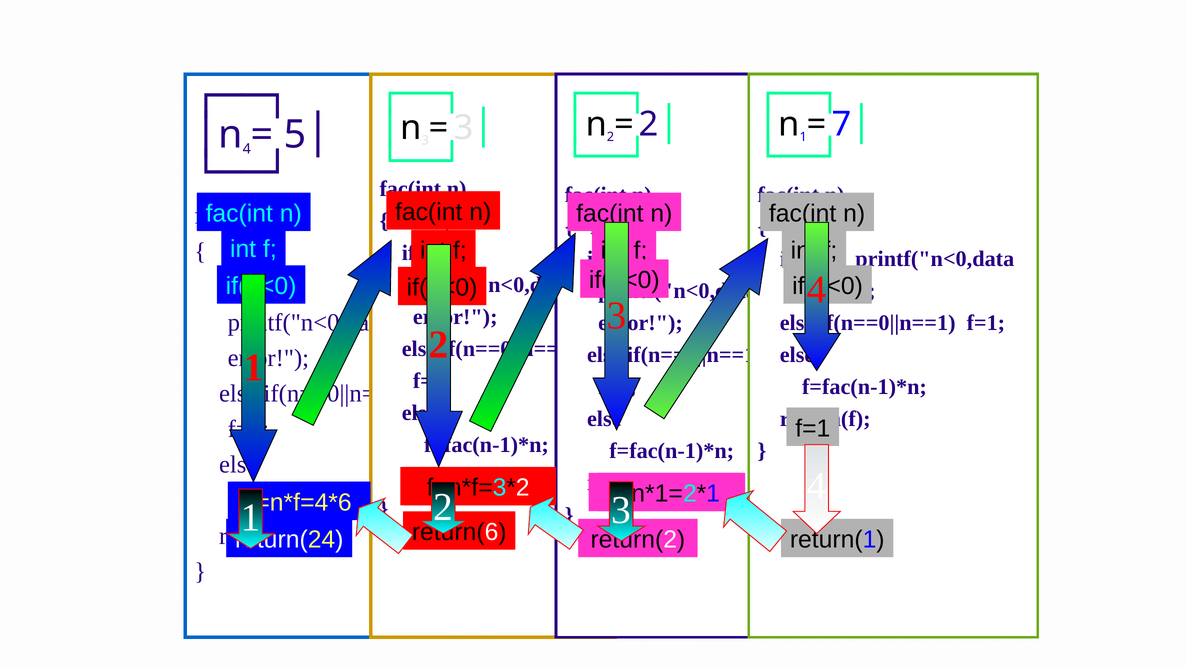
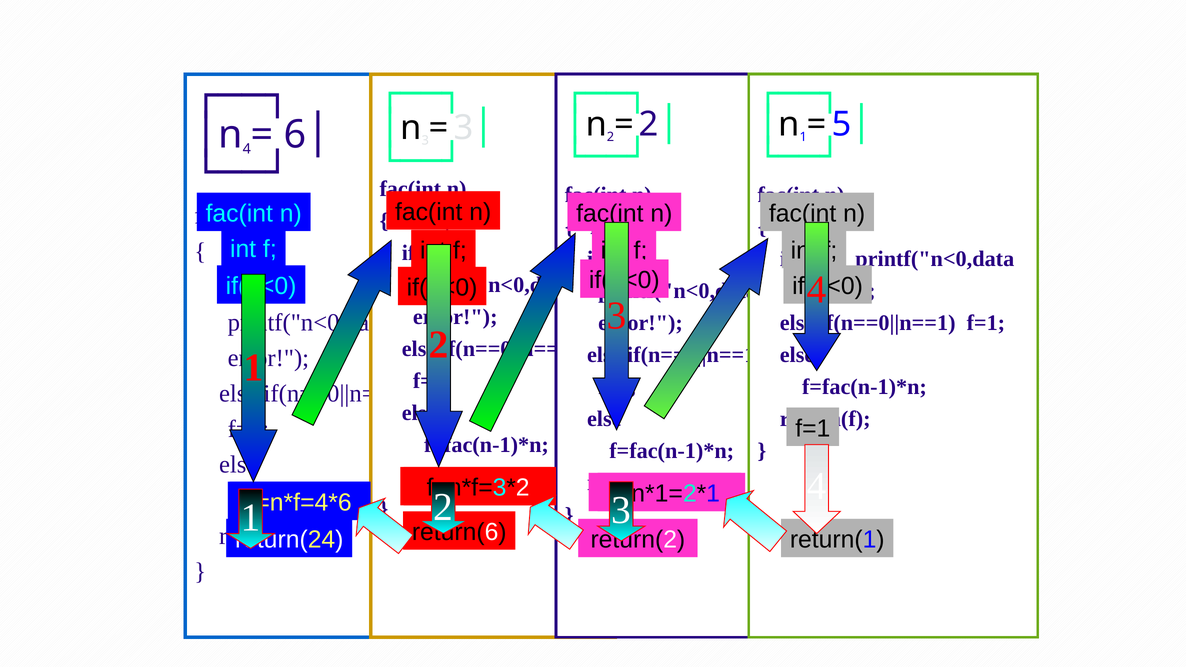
7: 7 -> 5
5: 5 -> 6
